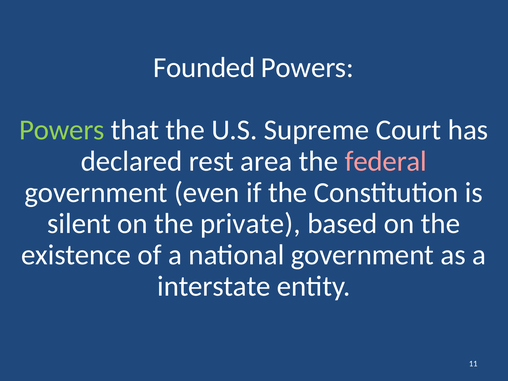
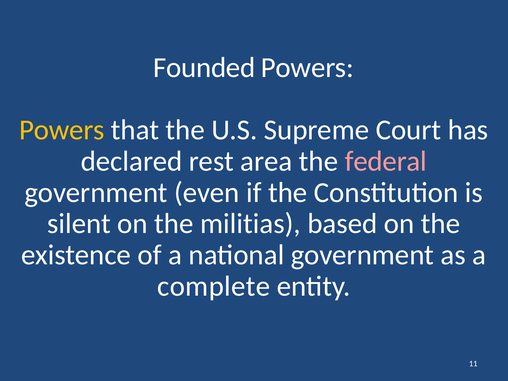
Powers at (62, 130) colour: light green -> yellow
private: private -> militias
interstate: interstate -> complete
